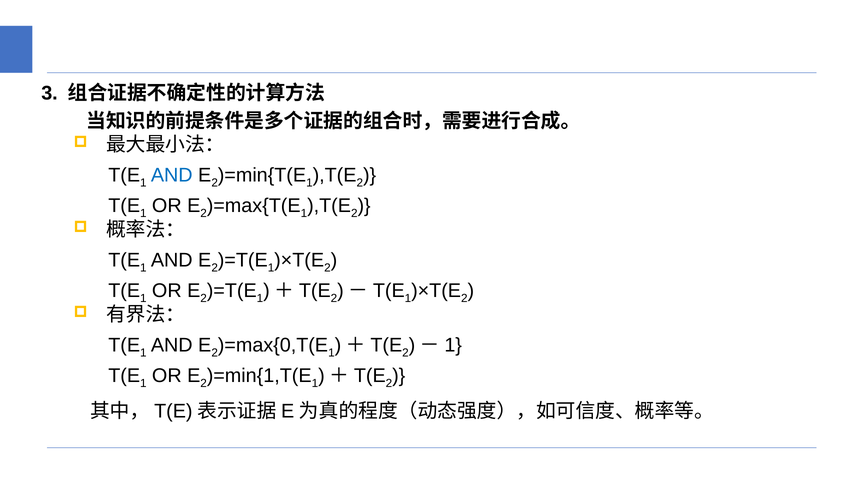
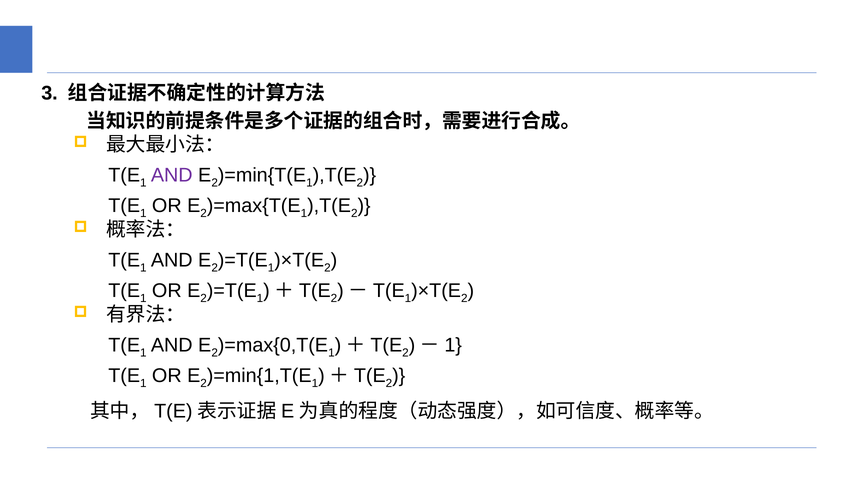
AND at (172, 175) colour: blue -> purple
